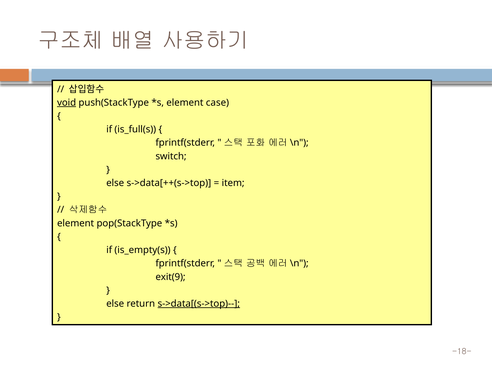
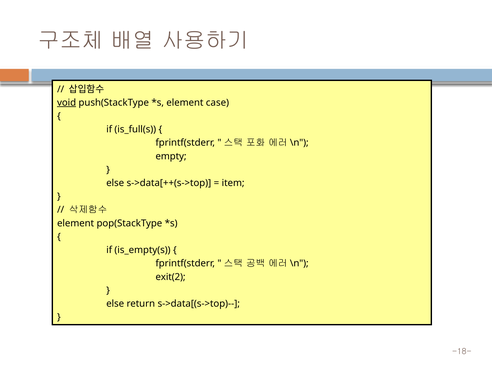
switch: switch -> empty
exit(9: exit(9 -> exit(2
s->data[(s->top)-- underline: present -> none
